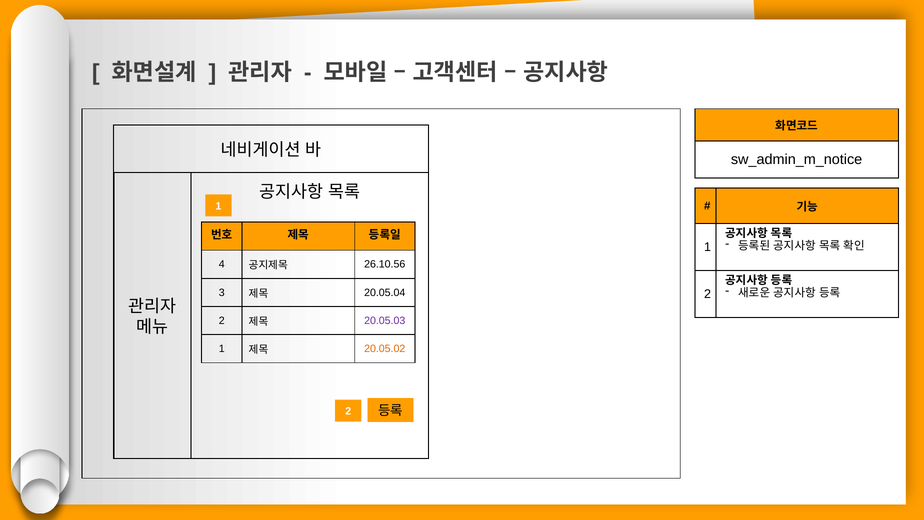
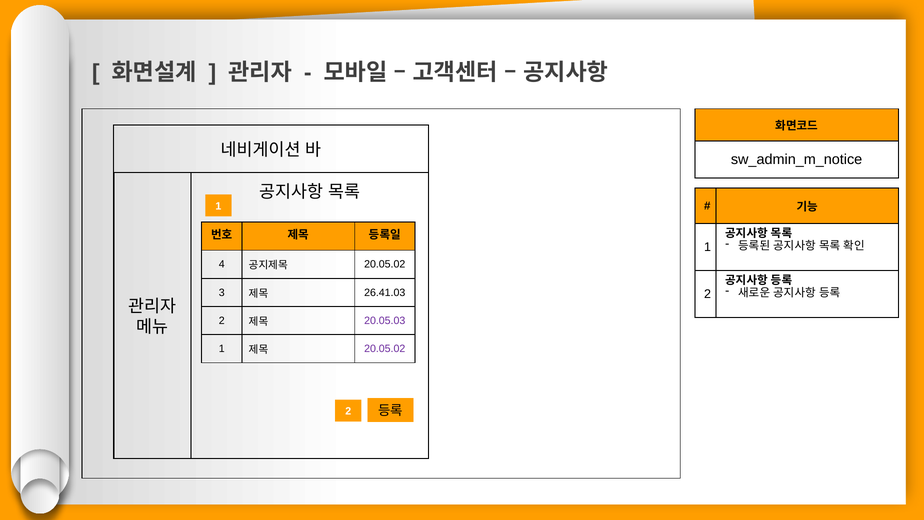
26.10.56 at (385, 264): 26.10.56 -> 20.05.02
20.05.04: 20.05.04 -> 26.41.03
20.05.02 at (385, 349) colour: orange -> purple
